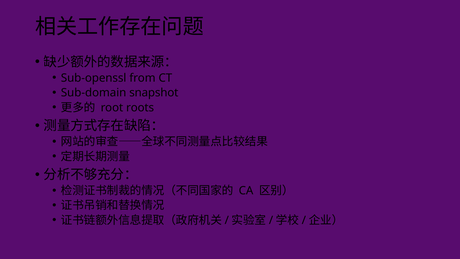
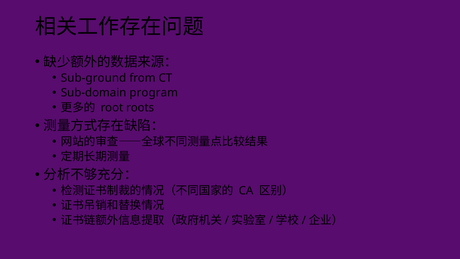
Sub-openssl: Sub-openssl -> Sub-ground
snapshot: snapshot -> program
